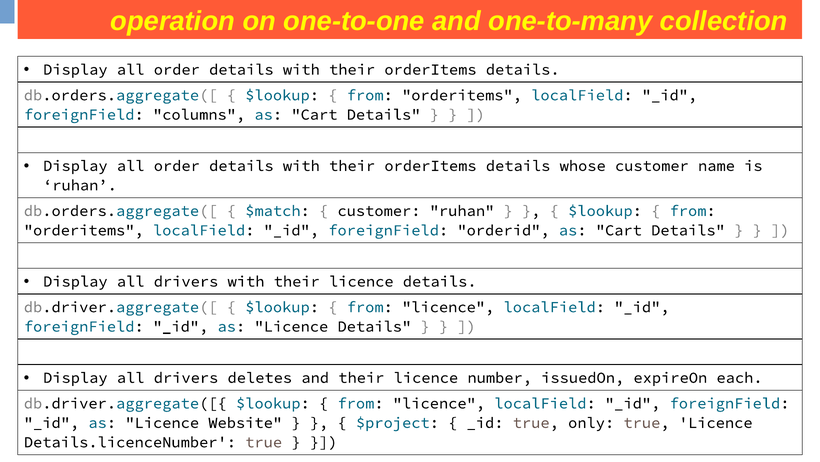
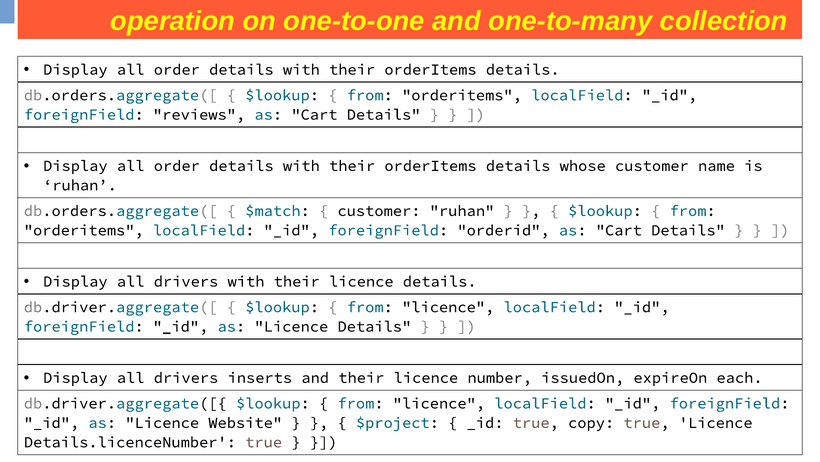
columns: columns -> reviews
deletes: deletes -> inserts
only: only -> copy
